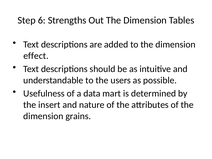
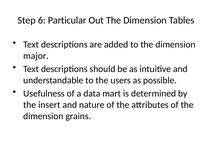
Strengths: Strengths -> Particular
effect: effect -> major
